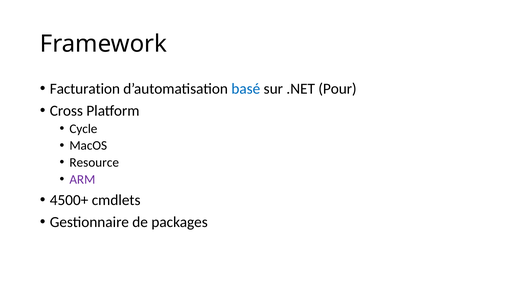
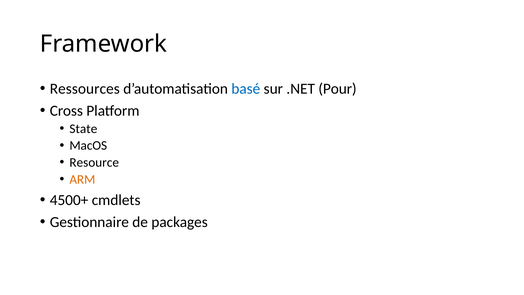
Facturation: Facturation -> Ressources
Cycle: Cycle -> State
ARM colour: purple -> orange
